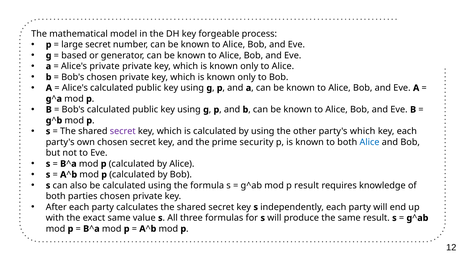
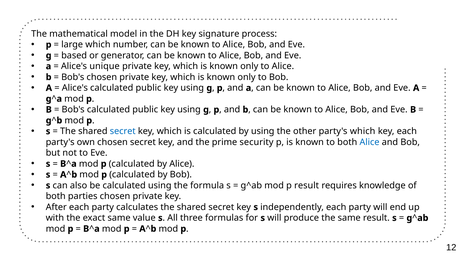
forgeable: forgeable -> signature
large secret: secret -> which
Alice's private: private -> unique
secret at (123, 132) colour: purple -> blue
